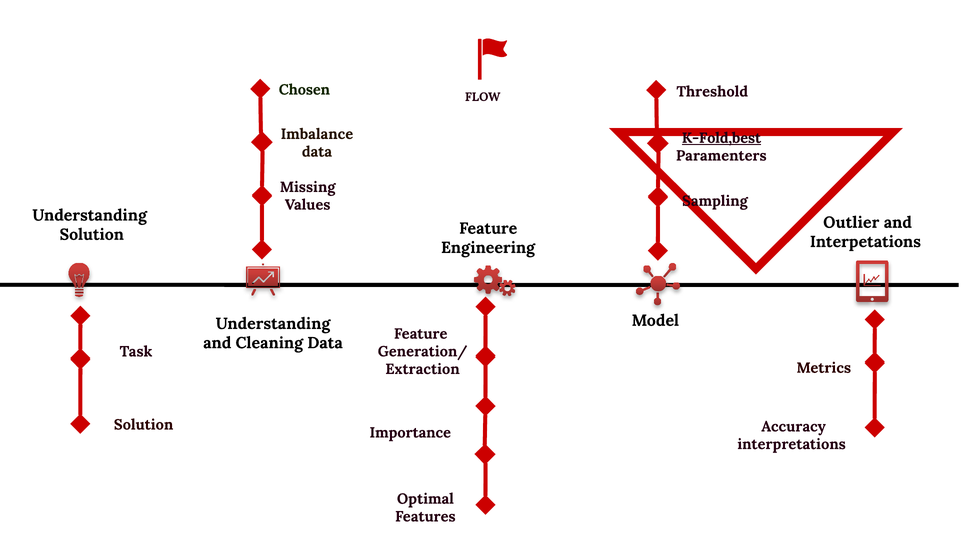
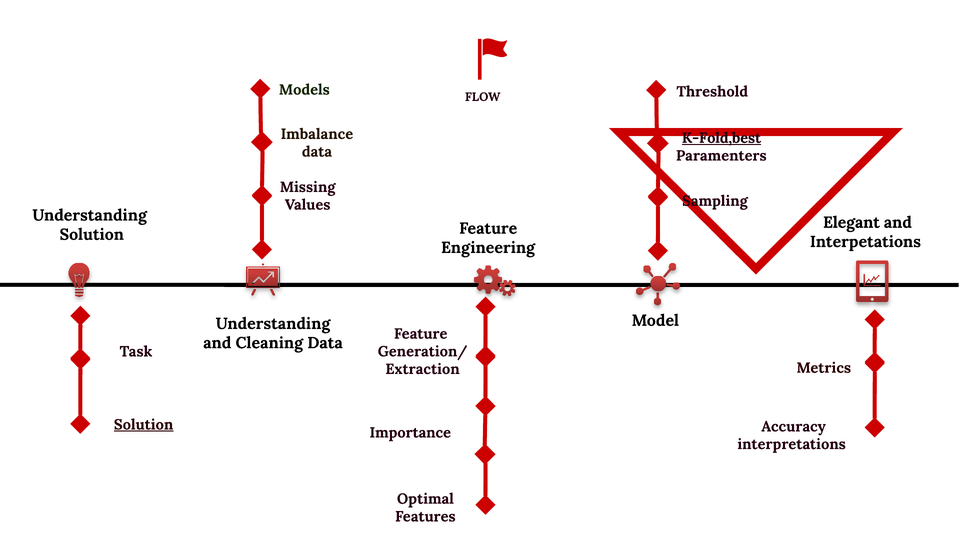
Chosen: Chosen -> Models
Outlier: Outlier -> Elegant
Solution at (144, 424) underline: none -> present
